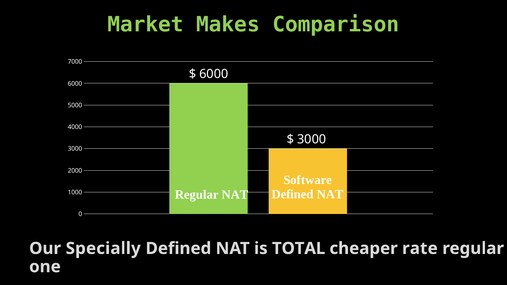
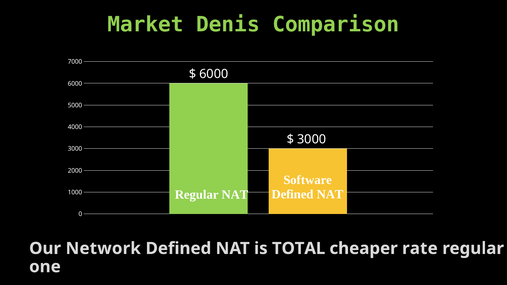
Makes: Makes -> Denis
Specially: Specially -> Network
